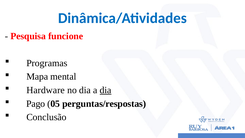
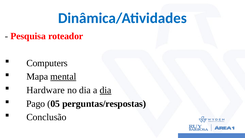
funcione: funcione -> roteador
Programas: Programas -> Computers
mental underline: none -> present
